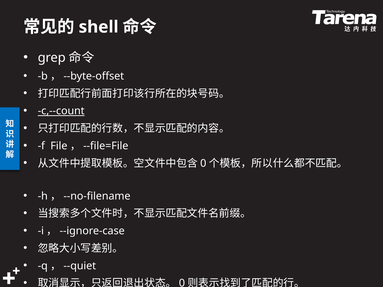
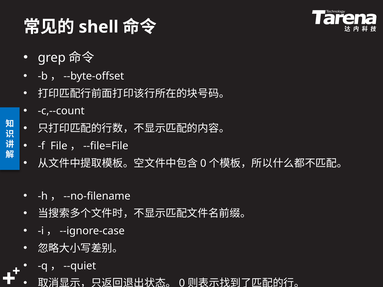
c,--count underline: present -> none
